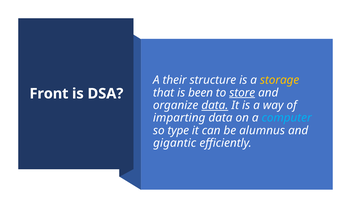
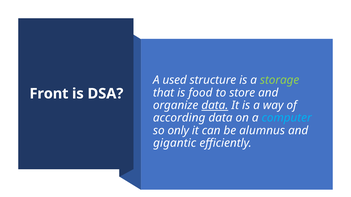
their: their -> used
storage colour: yellow -> light green
been: been -> food
store underline: present -> none
imparting: imparting -> according
type: type -> only
